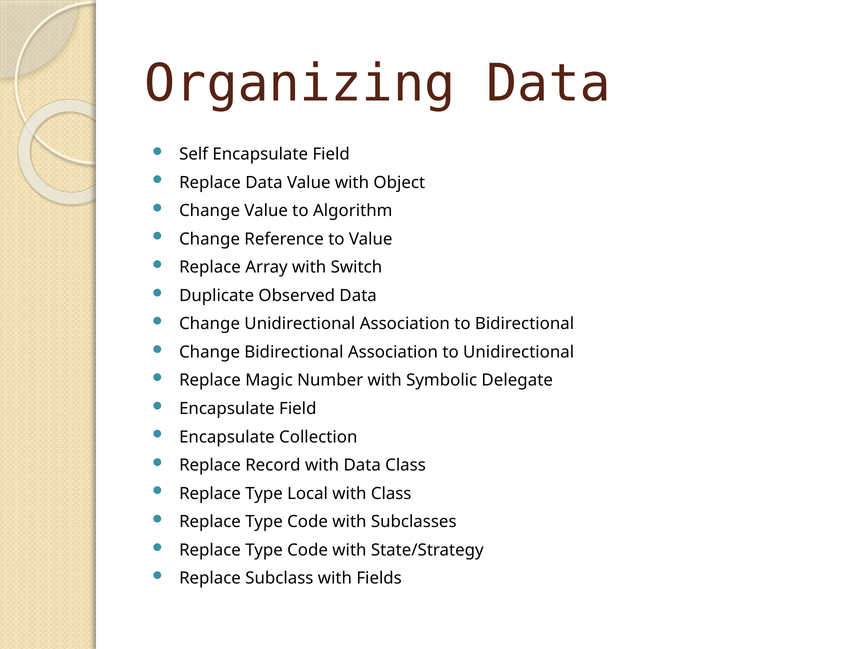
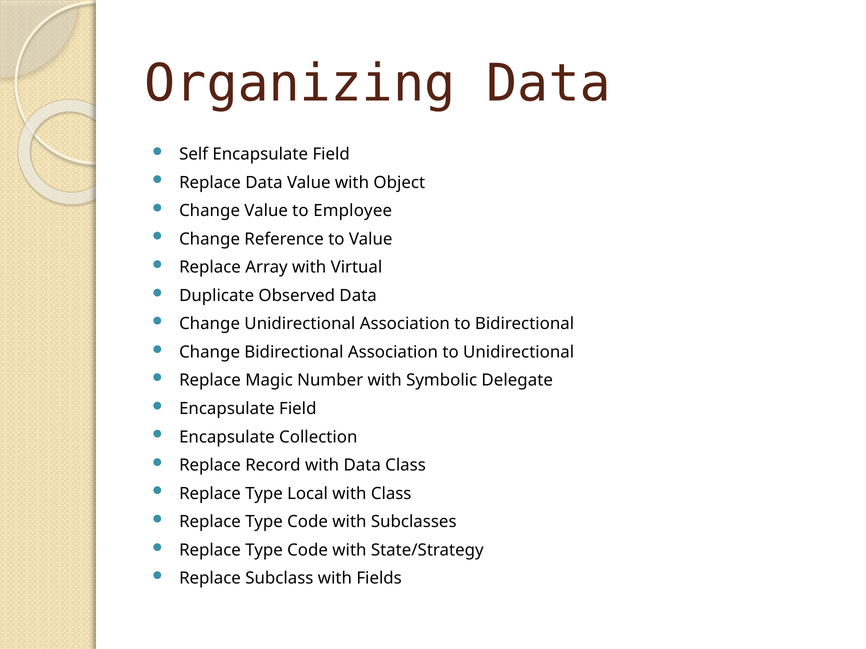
Algorithm: Algorithm -> Employee
Switch: Switch -> Virtual
